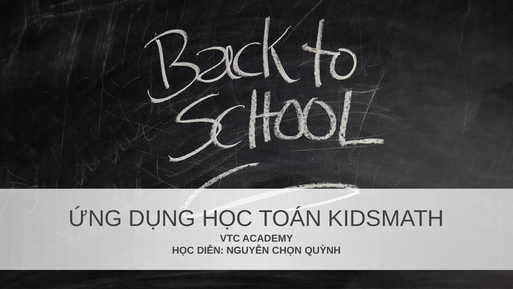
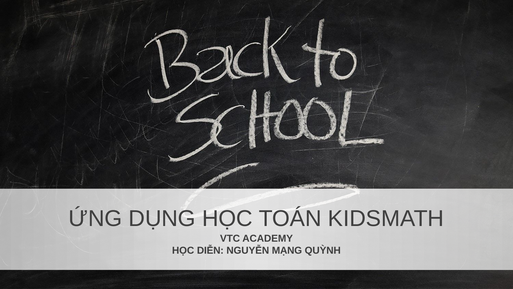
CHỌN: CHỌN -> MẠNG
